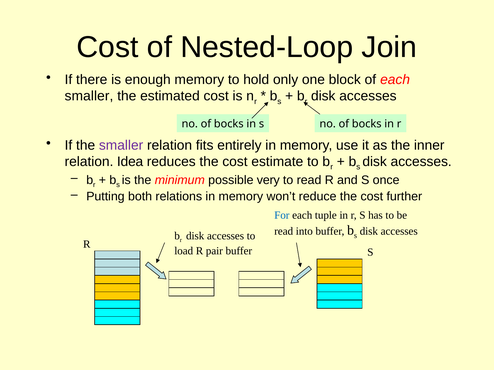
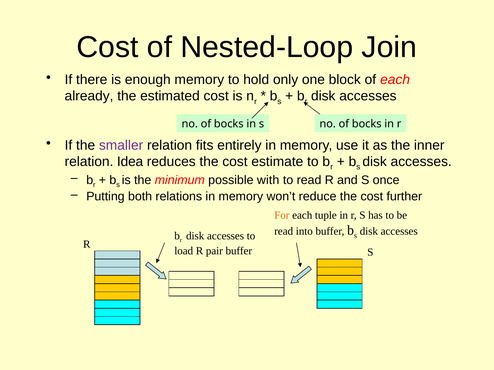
smaller at (89, 96): smaller -> already
very: very -> with
For colour: blue -> orange
